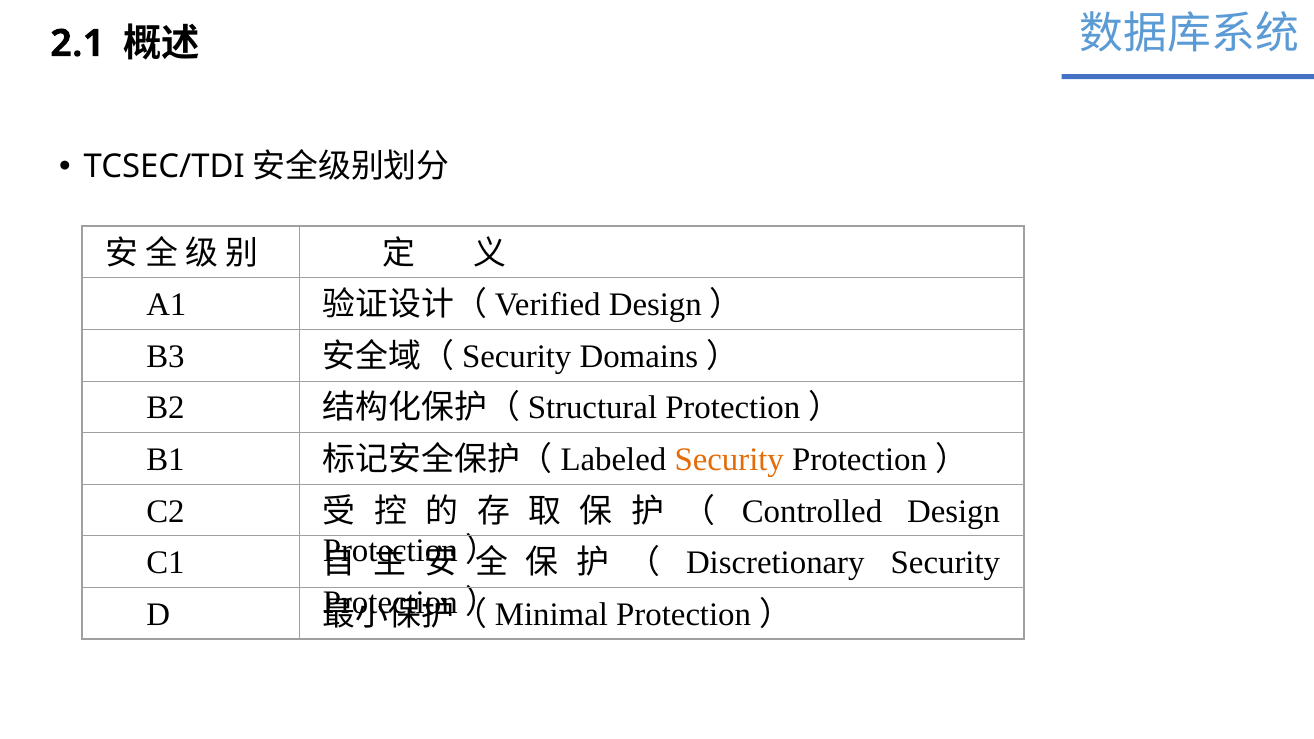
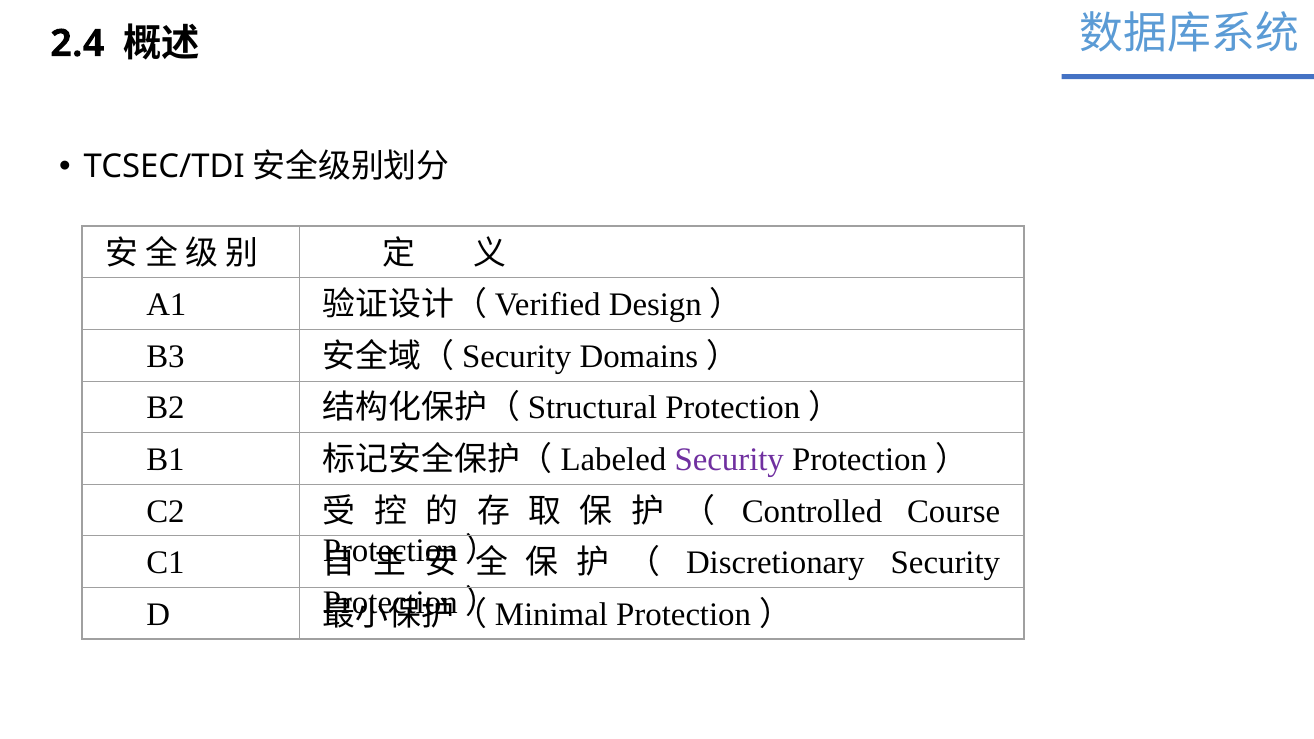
2.1: 2.1 -> 2.4
Security at (729, 460) colour: orange -> purple
Design: Design -> Course
